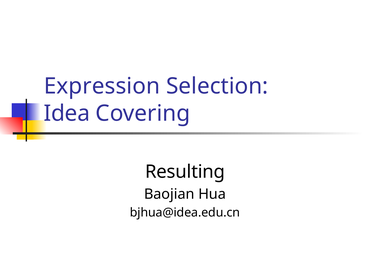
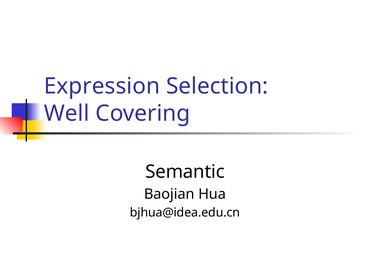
Idea: Idea -> Well
Resulting: Resulting -> Semantic
